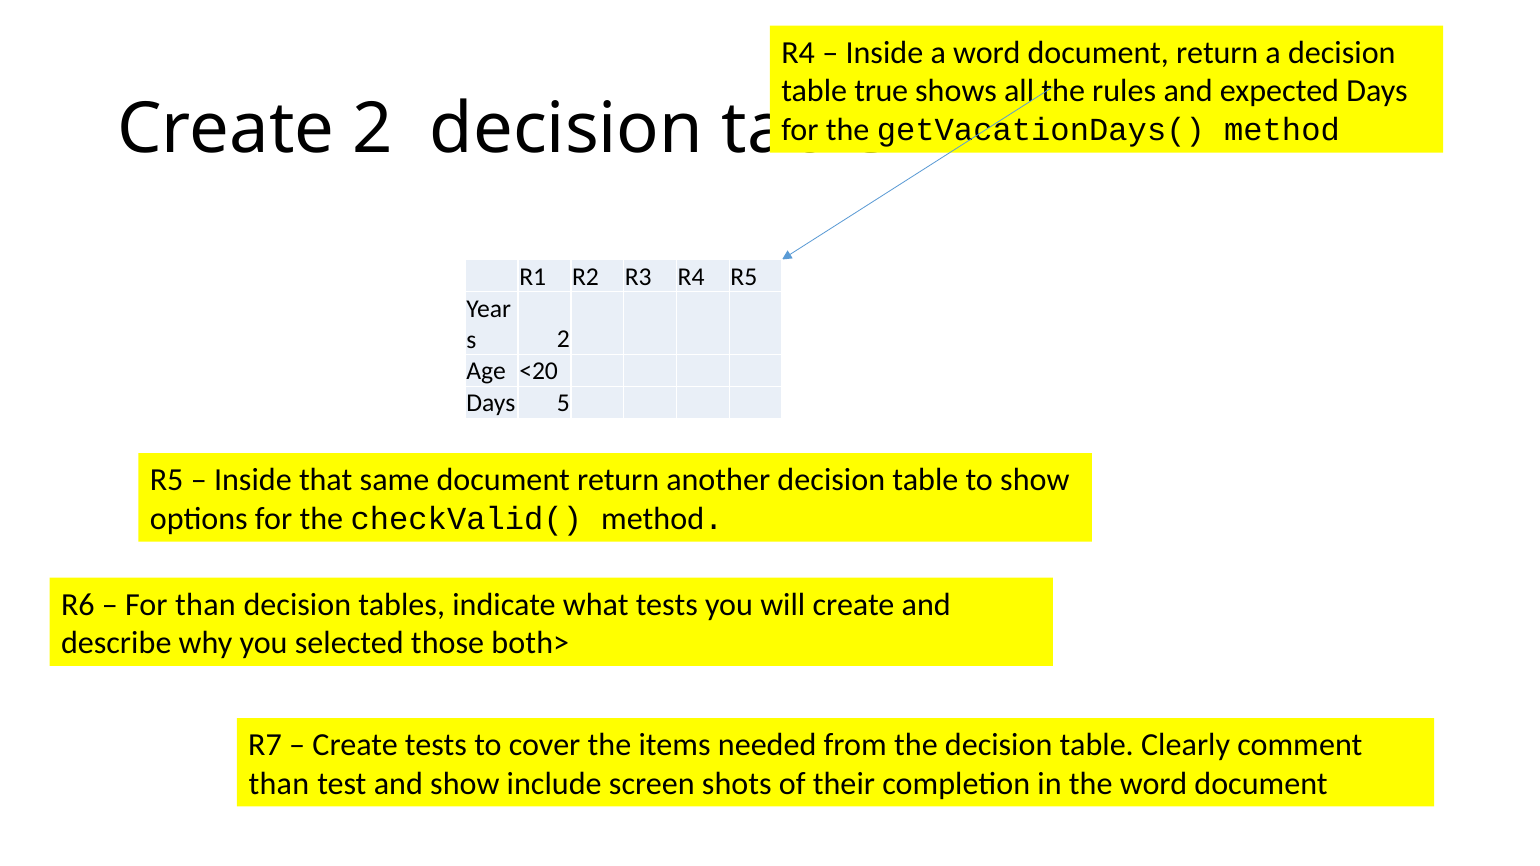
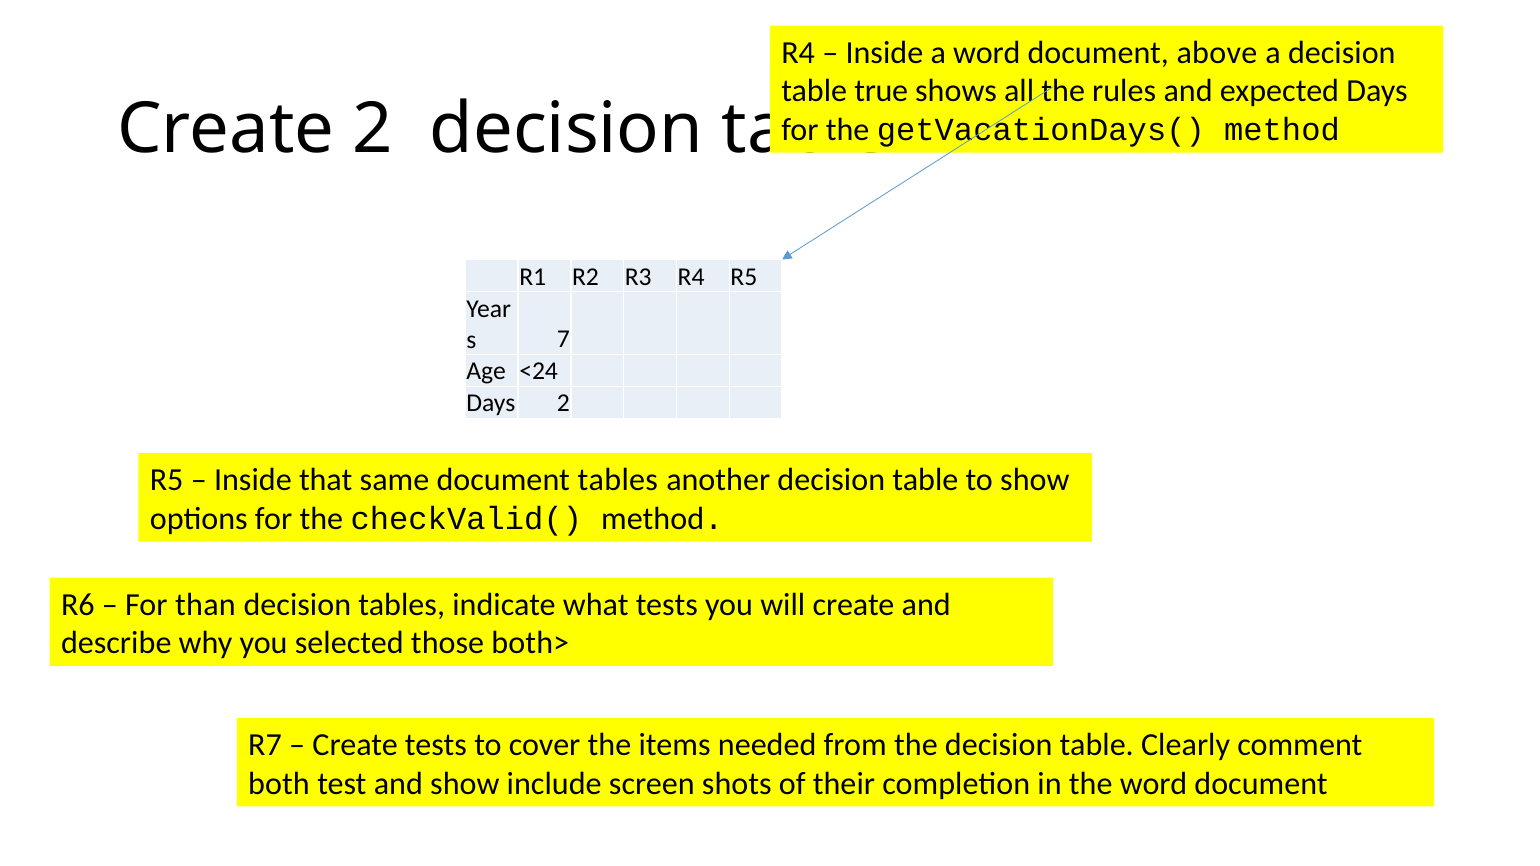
word document return: return -> above
2 at (563, 339): 2 -> 7
<20: <20 -> <24
Days 5: 5 -> 2
same document return: return -> tables
than at (279, 784): than -> both
